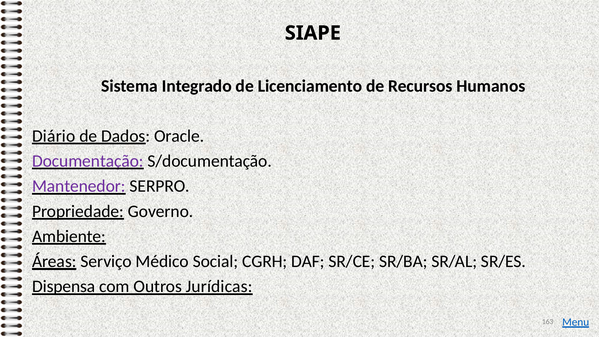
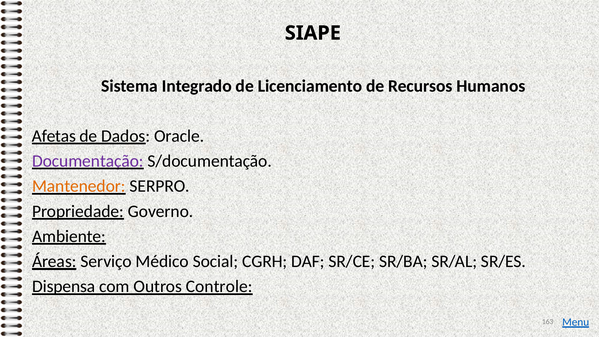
Diário: Diário -> Afetas
Mantenedor colour: purple -> orange
Jurídicas: Jurídicas -> Controle
